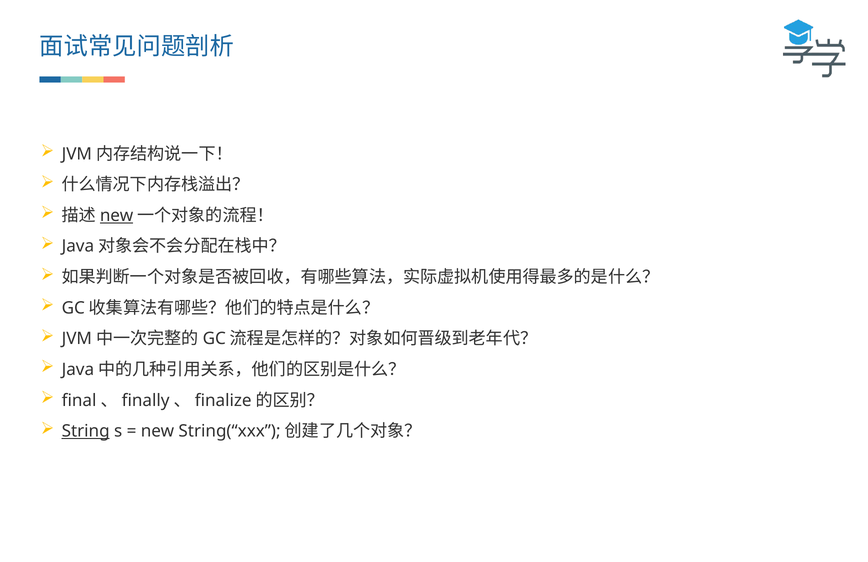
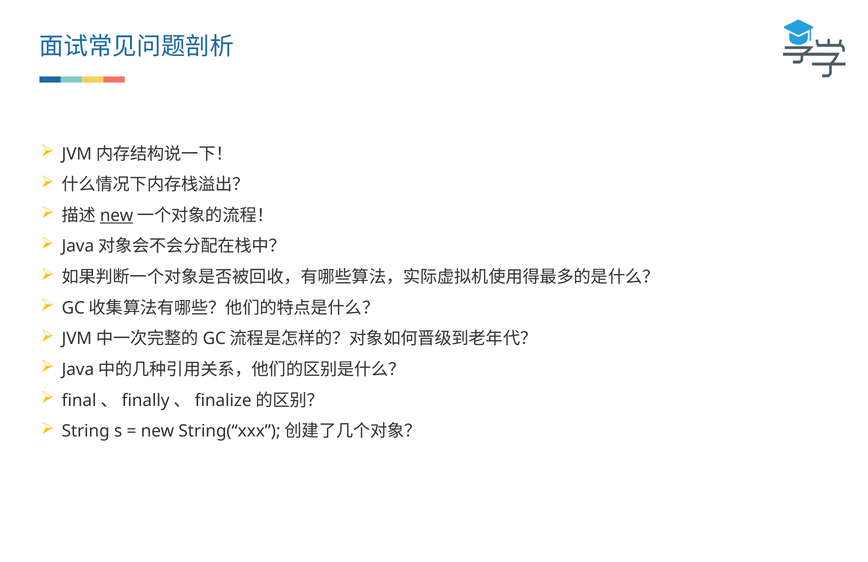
String underline: present -> none
